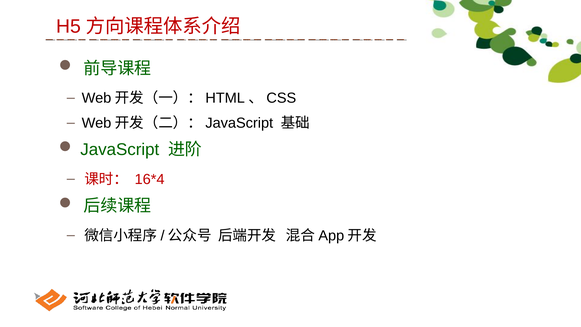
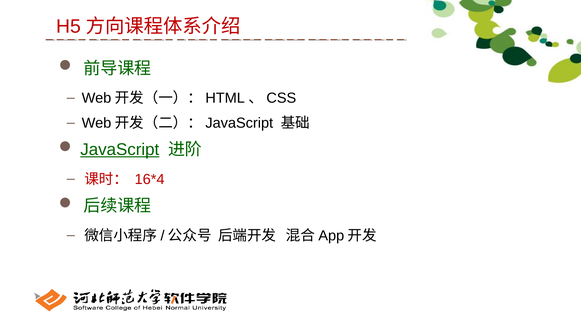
JavaScript underline: none -> present
